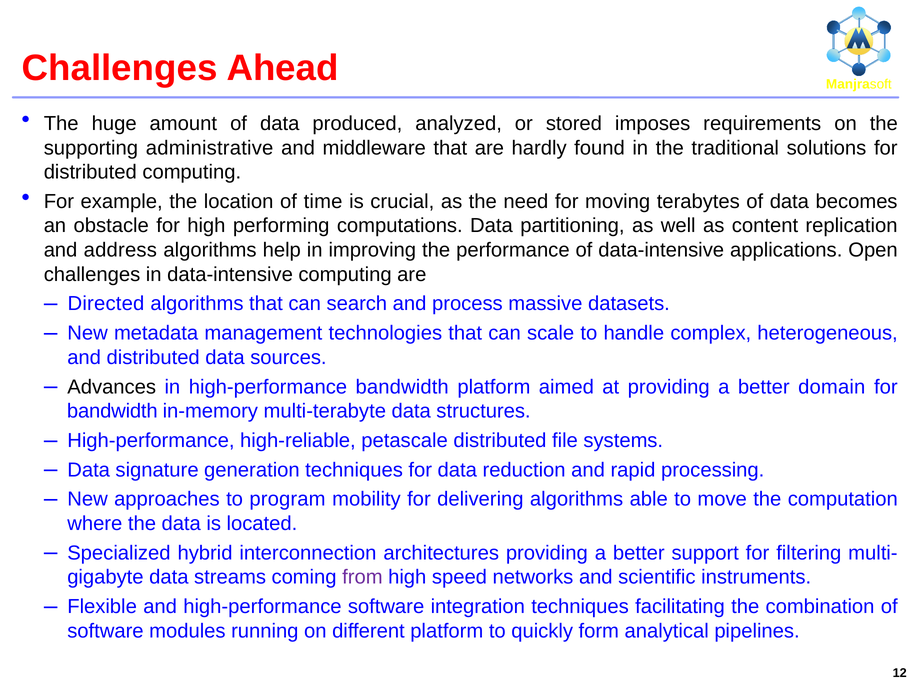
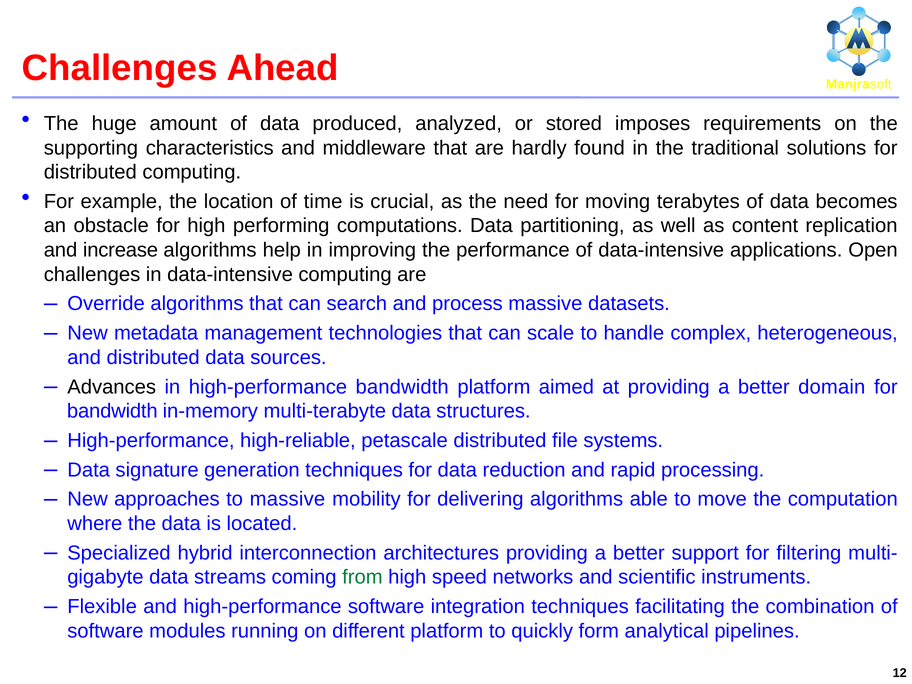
administrative: administrative -> characteristics
address: address -> increase
Directed: Directed -> Override
to program: program -> massive
from colour: purple -> green
